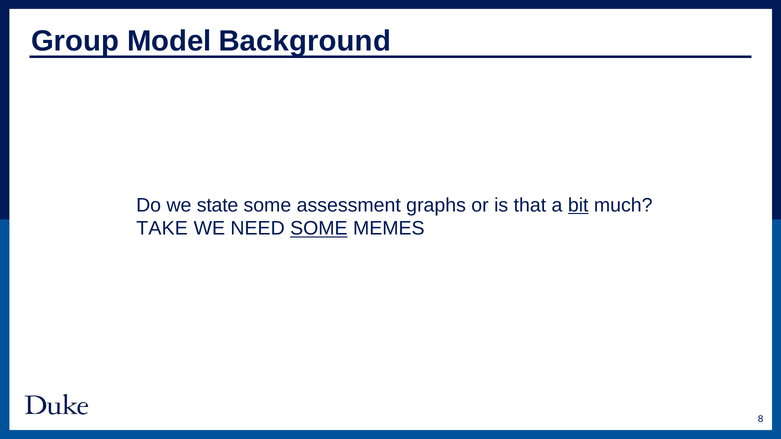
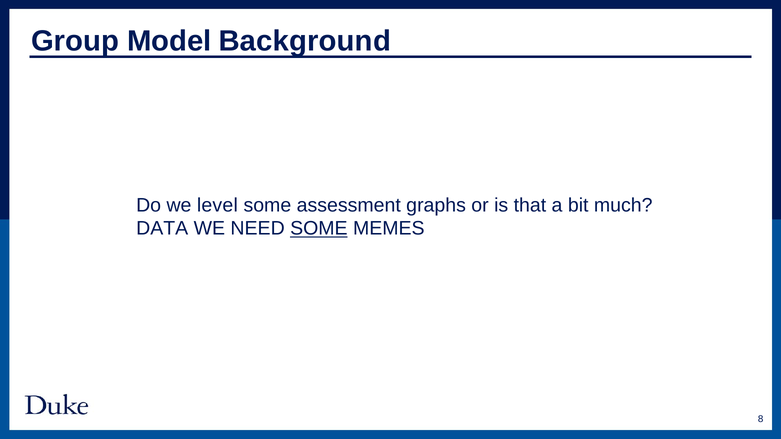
state: state -> level
bit underline: present -> none
TAKE: TAKE -> DATA
